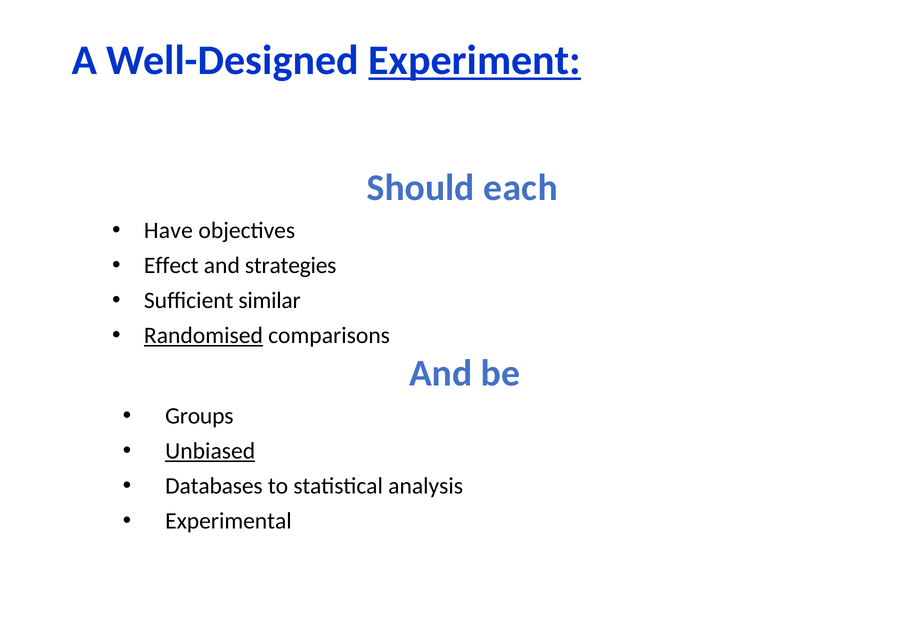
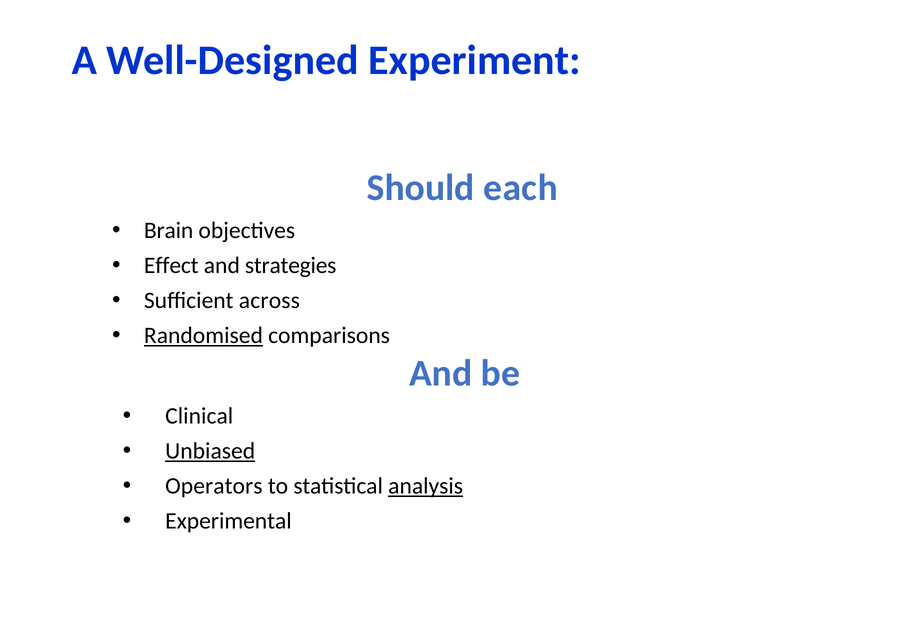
Experiment underline: present -> none
Have: Have -> Brain
similar: similar -> across
Groups: Groups -> Clinical
Databases: Databases -> Operators
analysis underline: none -> present
